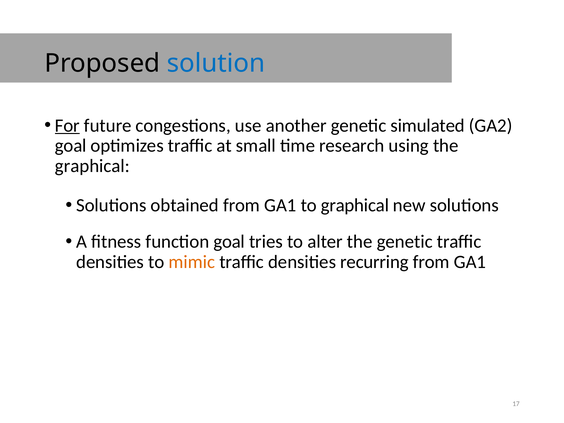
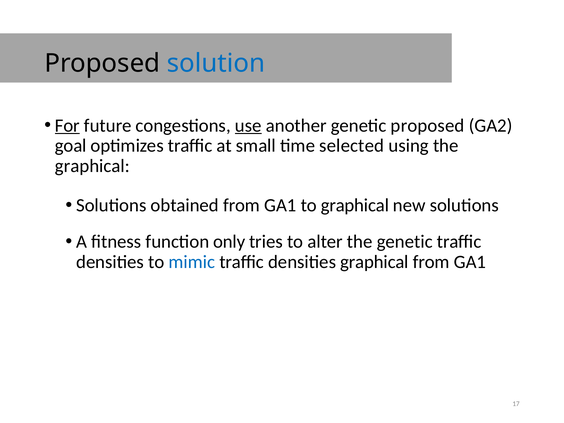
use underline: none -> present
genetic simulated: simulated -> proposed
research: research -> selected
function goal: goal -> only
mimic colour: orange -> blue
densities recurring: recurring -> graphical
